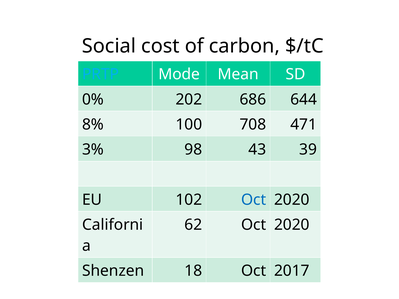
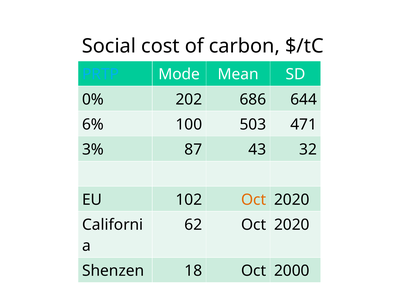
8%: 8% -> 6%
708: 708 -> 503
98: 98 -> 87
39: 39 -> 32
Oct at (254, 200) colour: blue -> orange
2017: 2017 -> 2000
